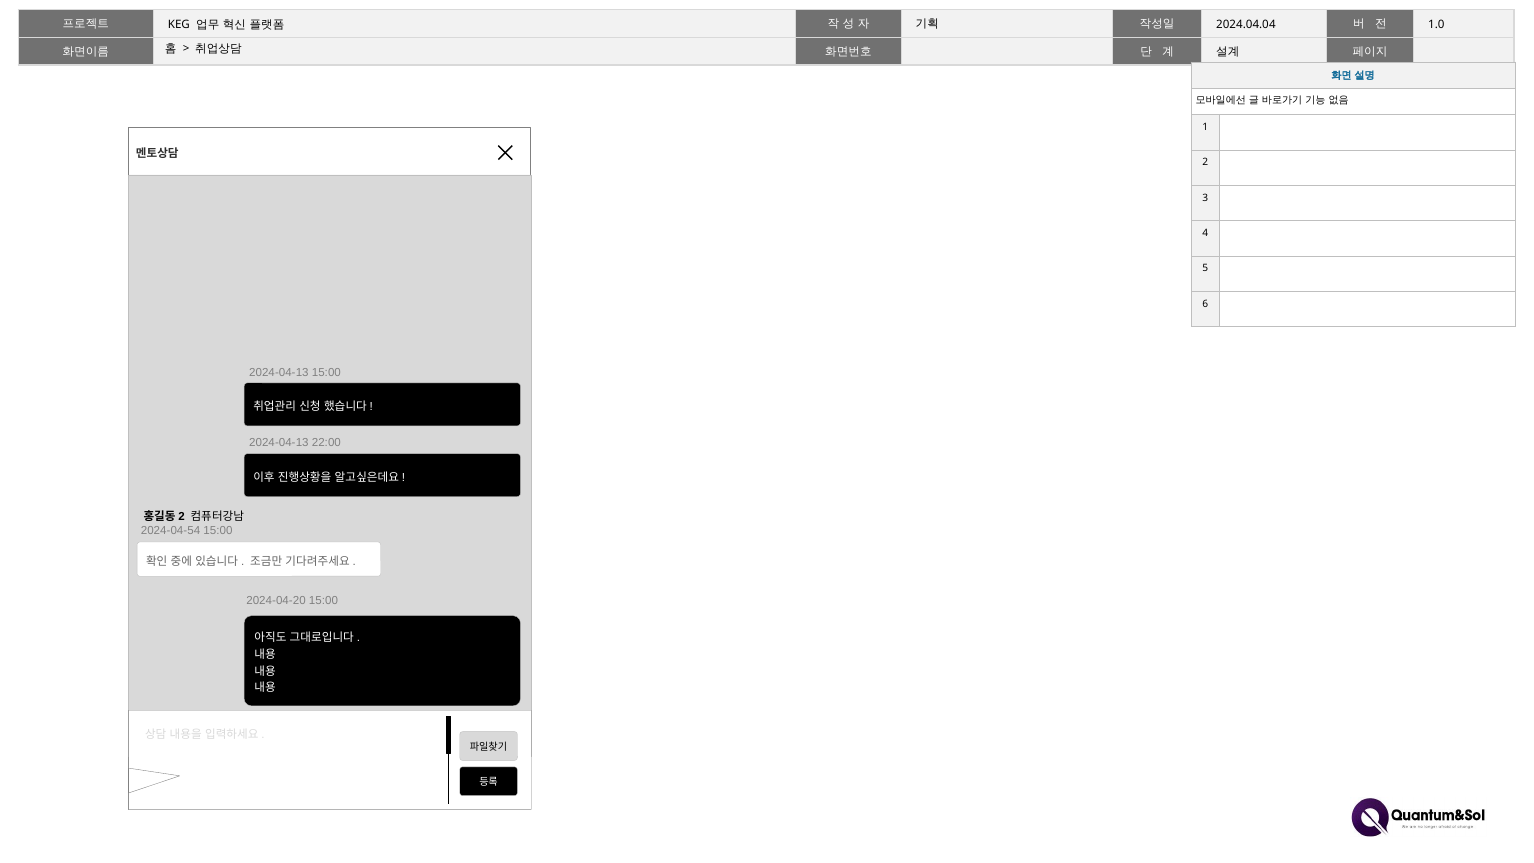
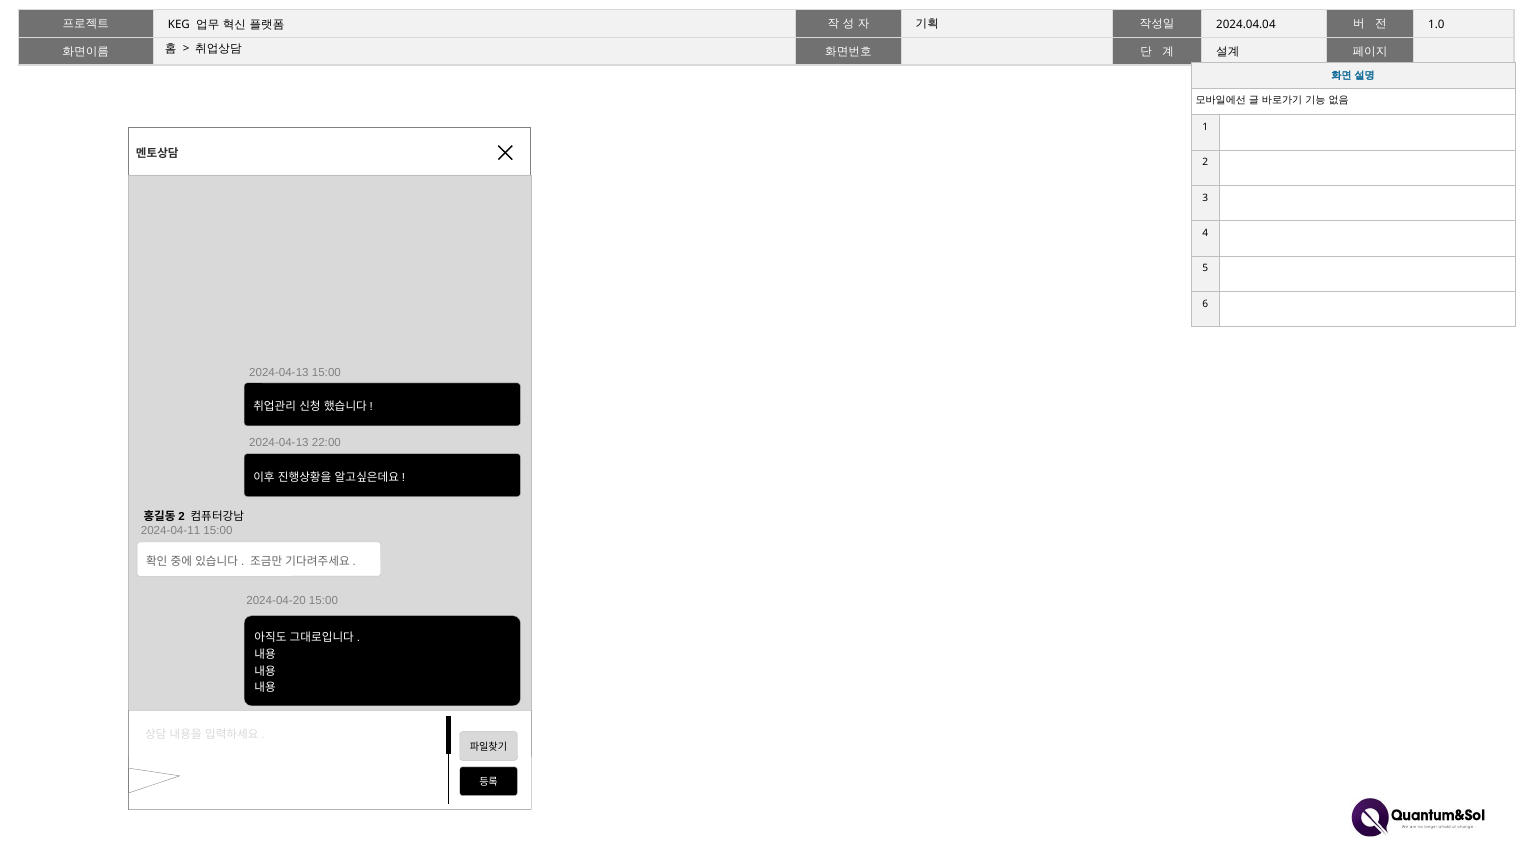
2024-04-54: 2024-04-54 -> 2024-04-11
